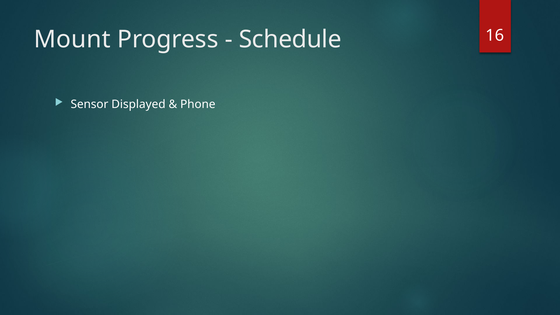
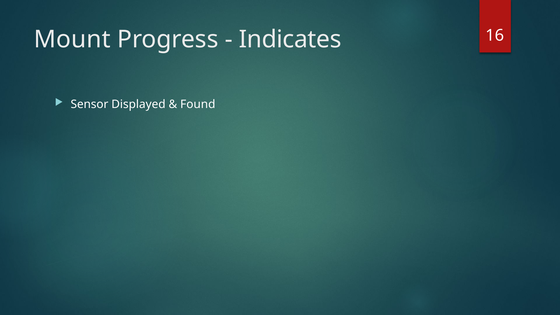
Schedule: Schedule -> Indicates
Phone: Phone -> Found
